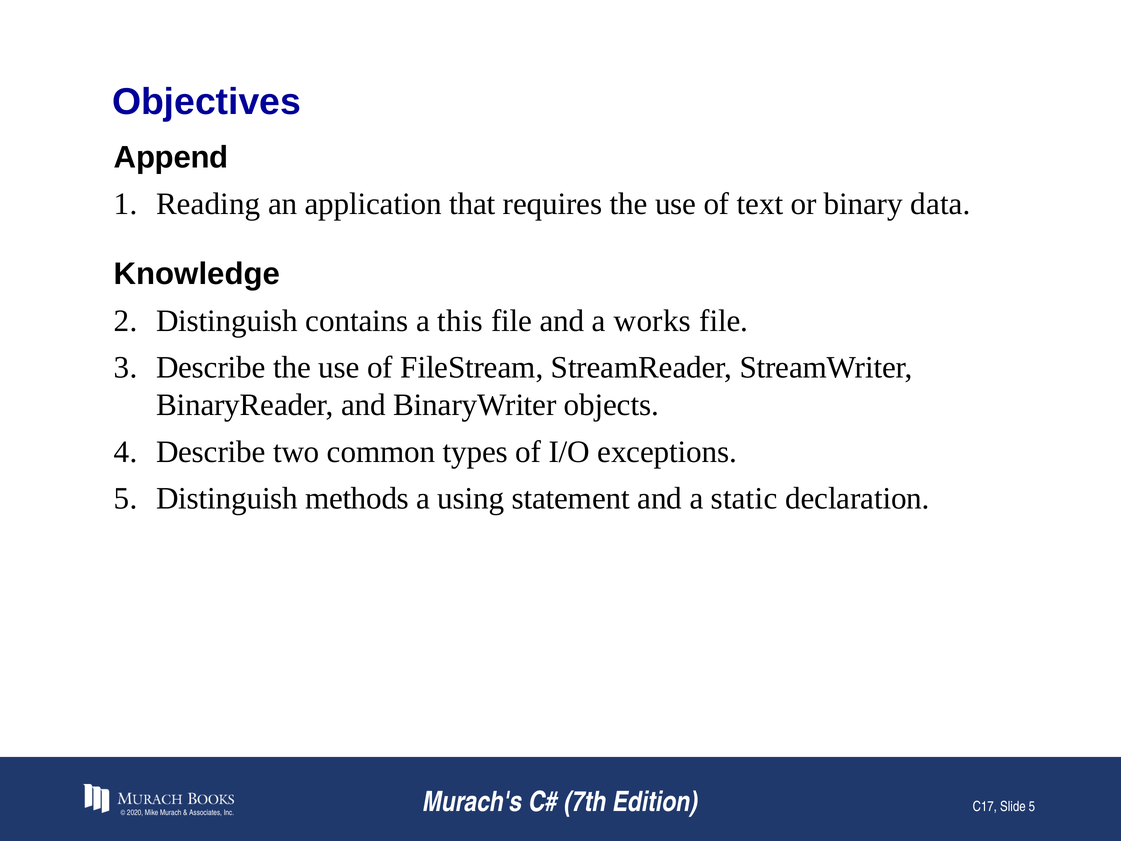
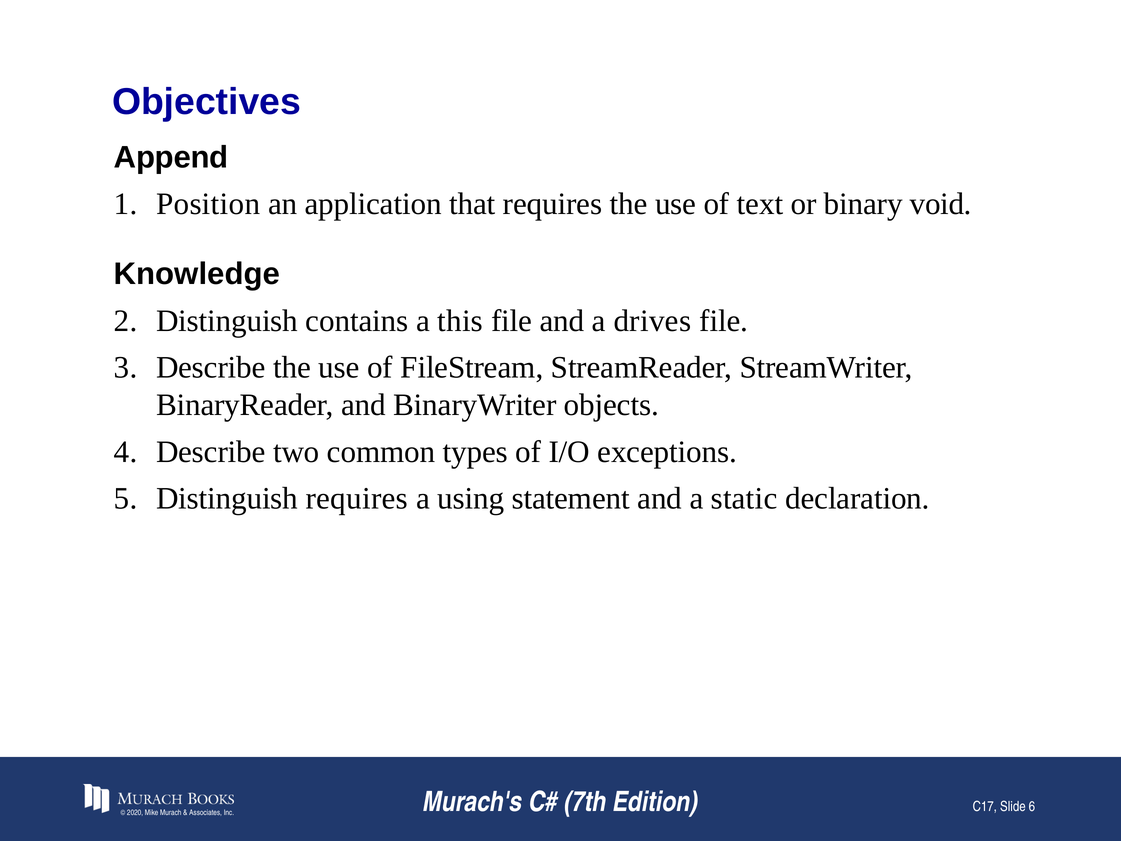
Reading: Reading -> Position
data: data -> void
works: works -> drives
Distinguish methods: methods -> requires
Slide 5: 5 -> 6
